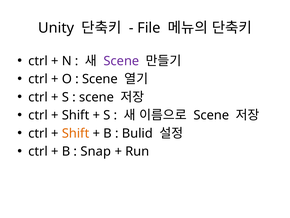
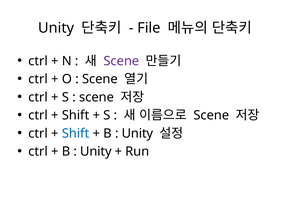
Shift at (76, 133) colour: orange -> blue
Bulid at (137, 133): Bulid -> Unity
Snap at (96, 151): Snap -> Unity
